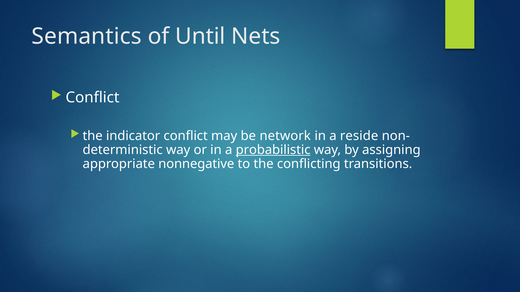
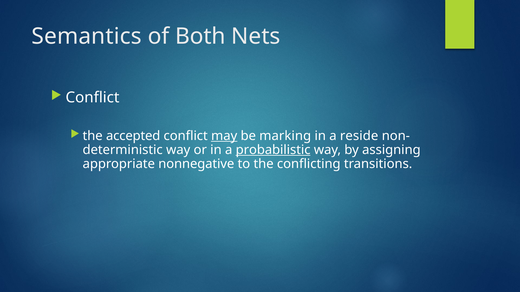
Until: Until -> Both
indicator: indicator -> accepted
may underline: none -> present
network: network -> marking
